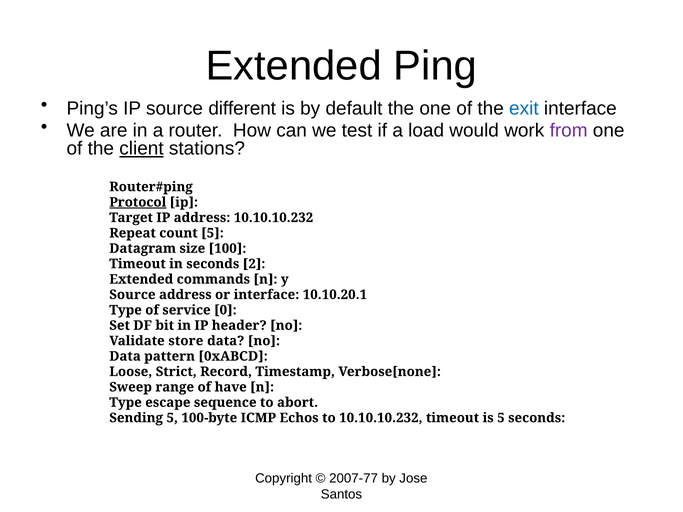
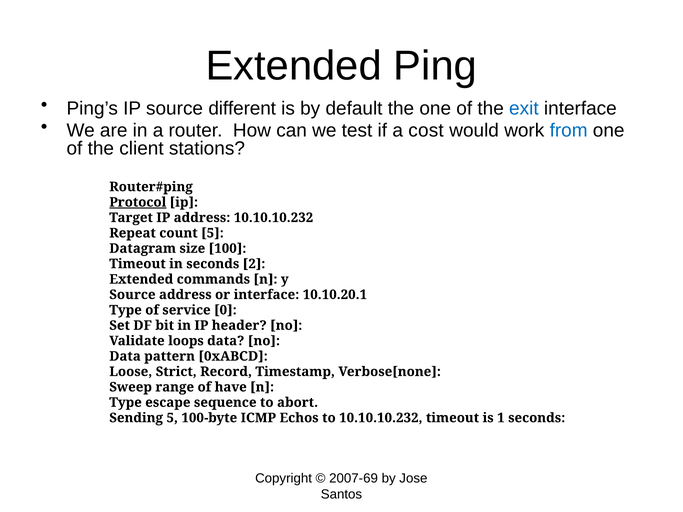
load: load -> cost
from colour: purple -> blue
client underline: present -> none
store: store -> loops
is 5: 5 -> 1
2007-77: 2007-77 -> 2007-69
